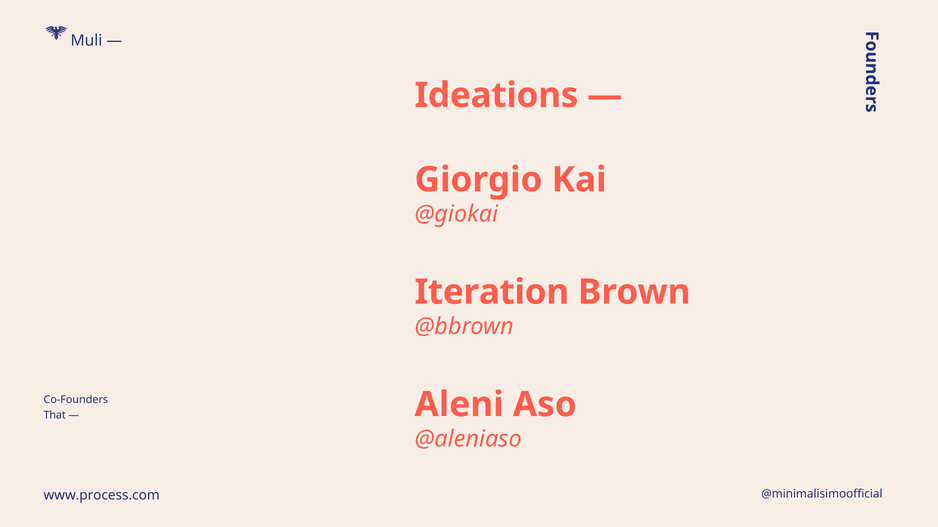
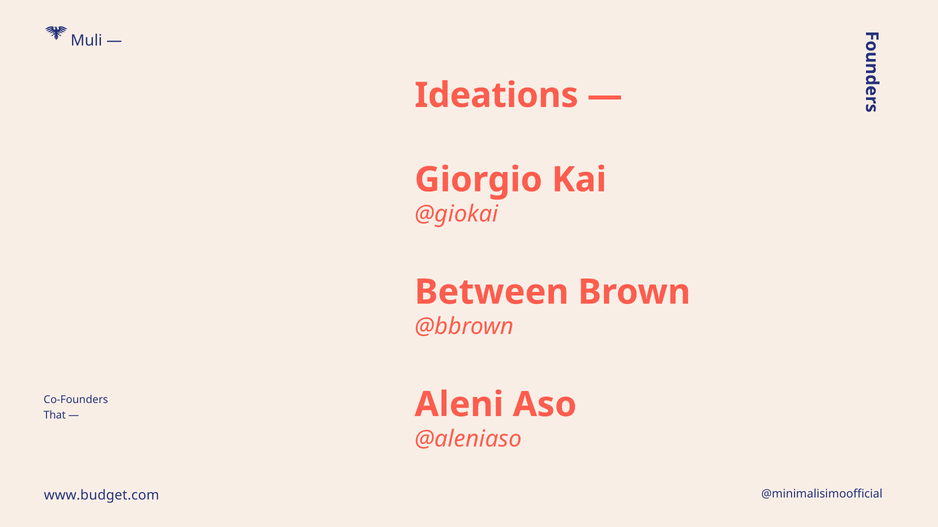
Iteration: Iteration -> Between
www.process.com: www.process.com -> www.budget.com
